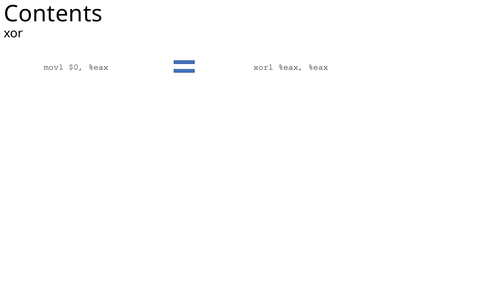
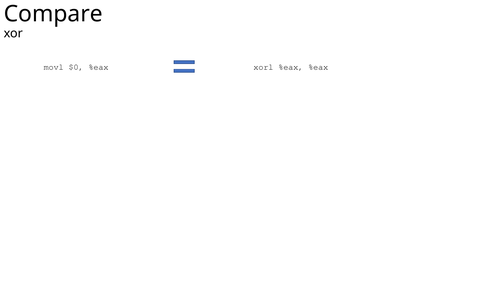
Contents: Contents -> Compare
